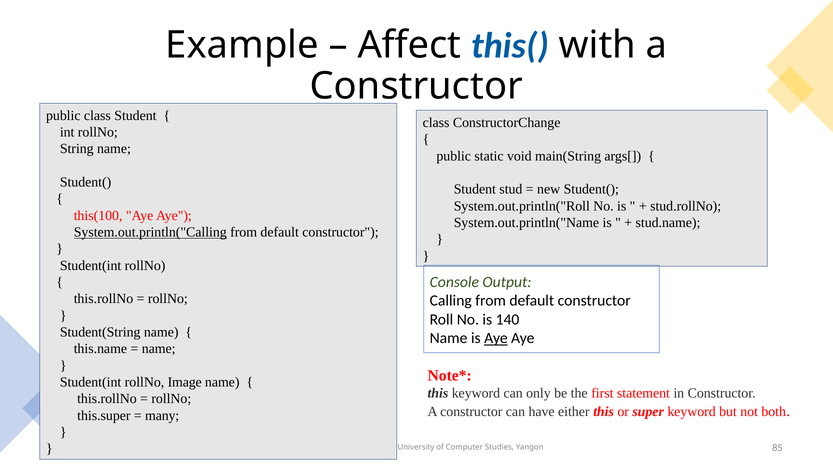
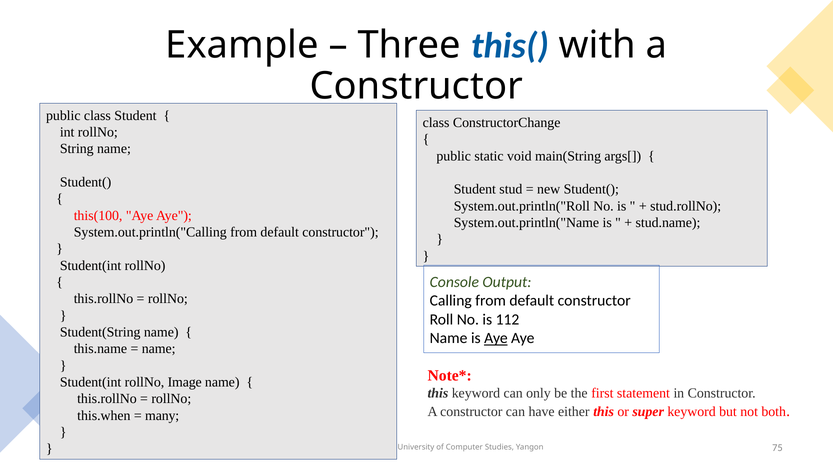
Affect: Affect -> Three
System.out.println("Calling underline: present -> none
140: 140 -> 112
this.super: this.super -> this.when
85: 85 -> 75
